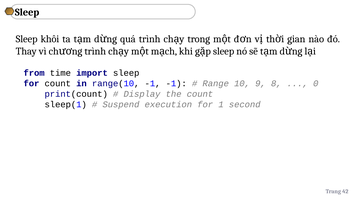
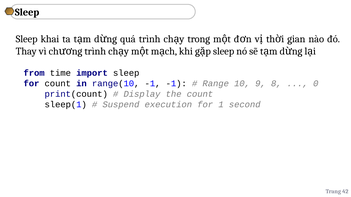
khối: khối -> khai
